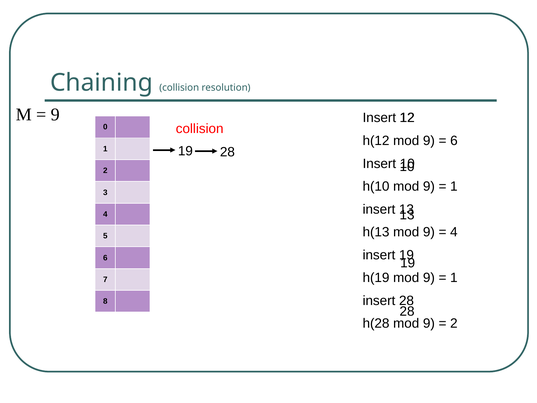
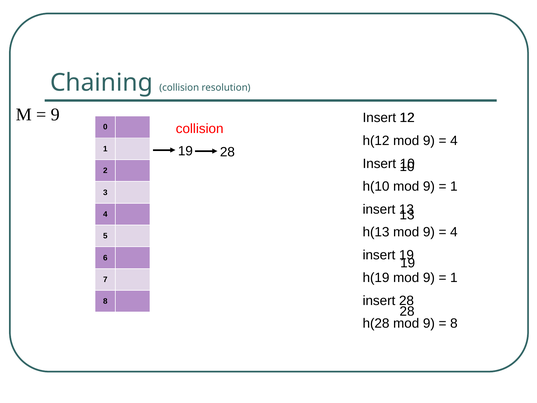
6 at (454, 141): 6 -> 4
2 at (454, 323): 2 -> 8
